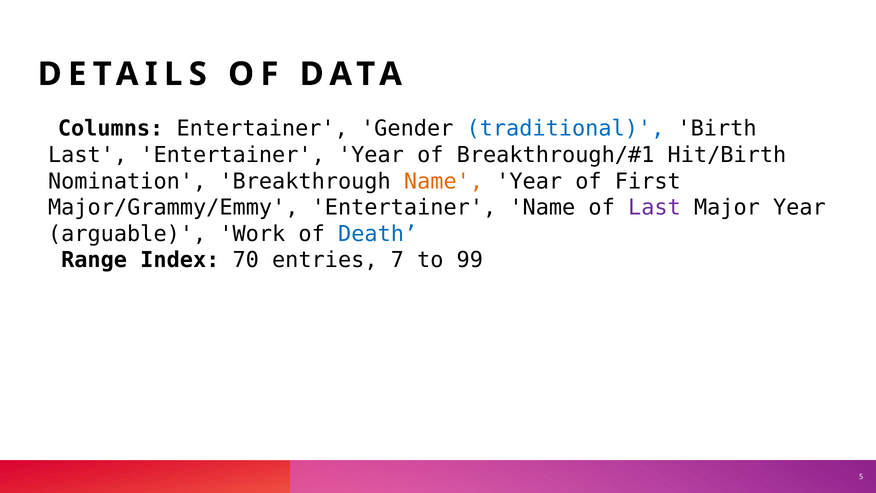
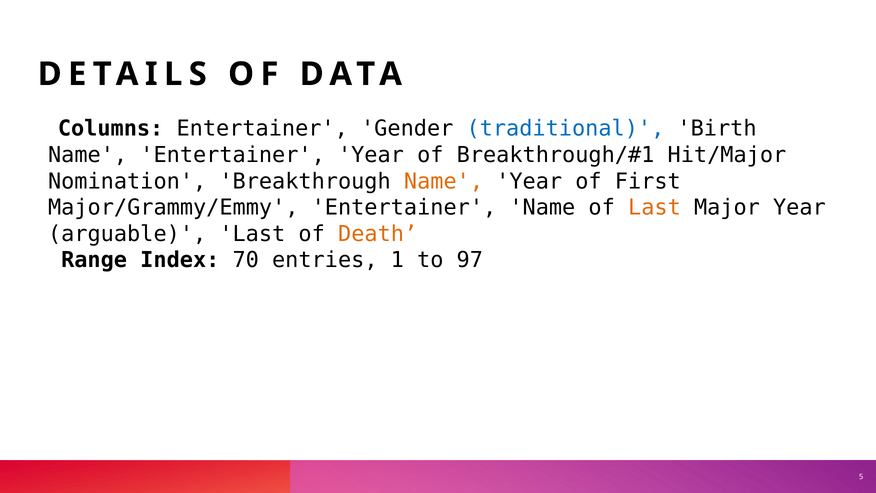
Last at (88, 155): Last -> Name
Hit/Birth: Hit/Birth -> Hit/Major
Last at (654, 207) colour: purple -> orange
arguable Work: Work -> Last
Death colour: blue -> orange
7: 7 -> 1
99: 99 -> 97
